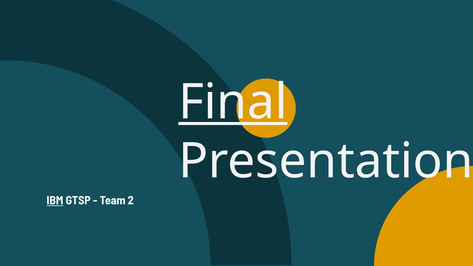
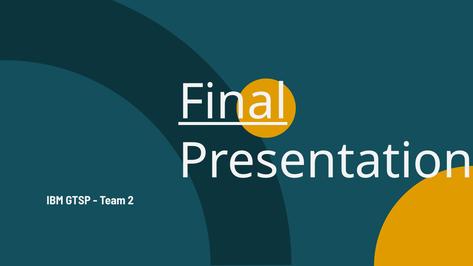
IBM underline: present -> none
